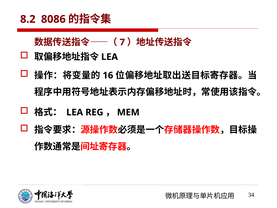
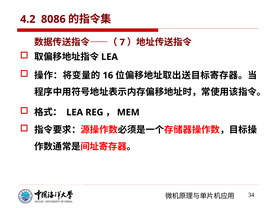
8.2: 8.2 -> 4.2
